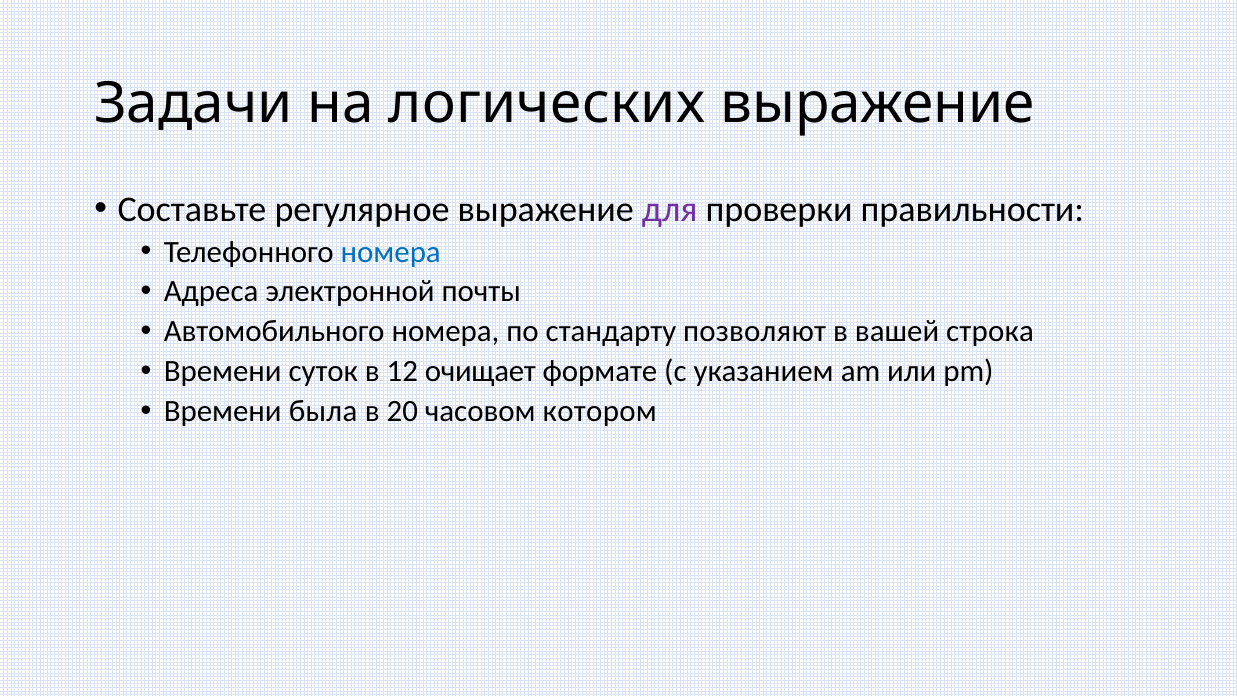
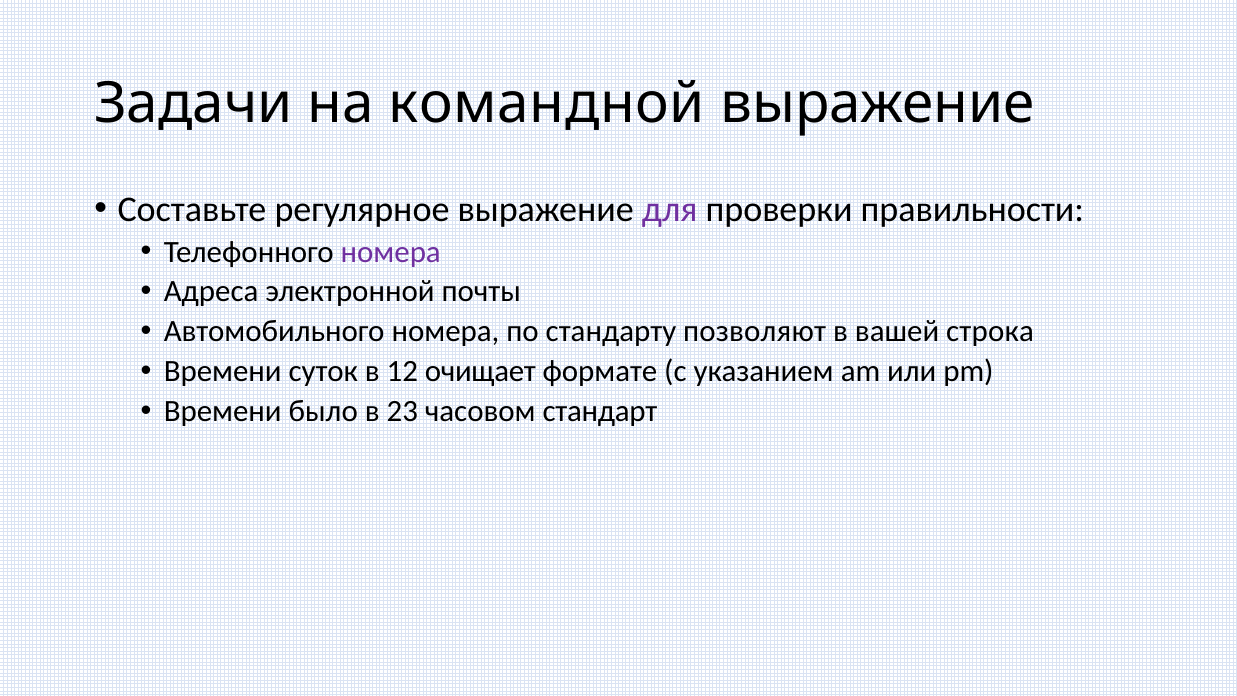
логических: логических -> командной
номера at (391, 252) colour: blue -> purple
была: была -> было
20: 20 -> 23
котором: котором -> стандарт
